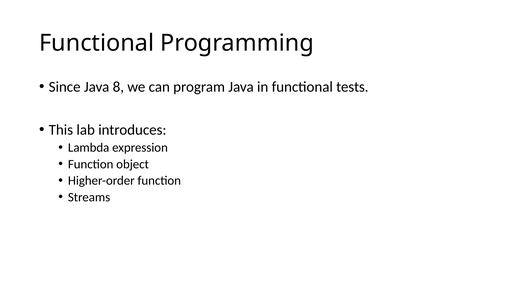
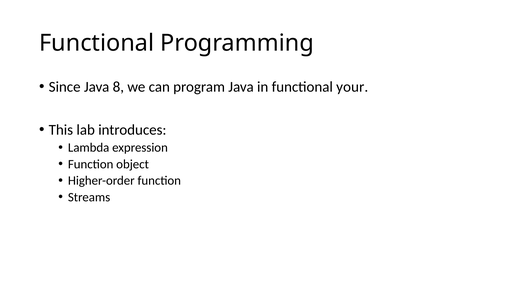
tests: tests -> your
